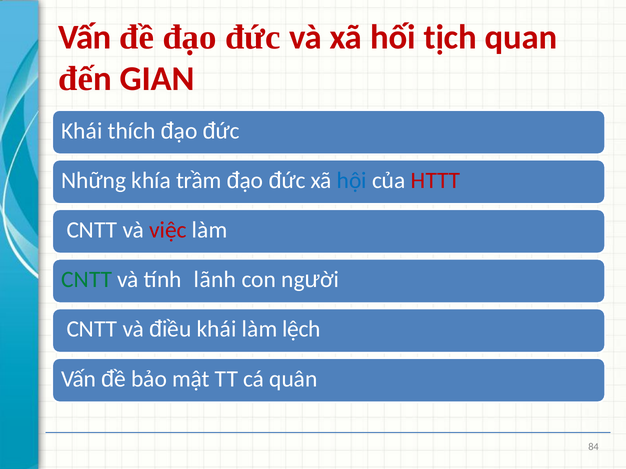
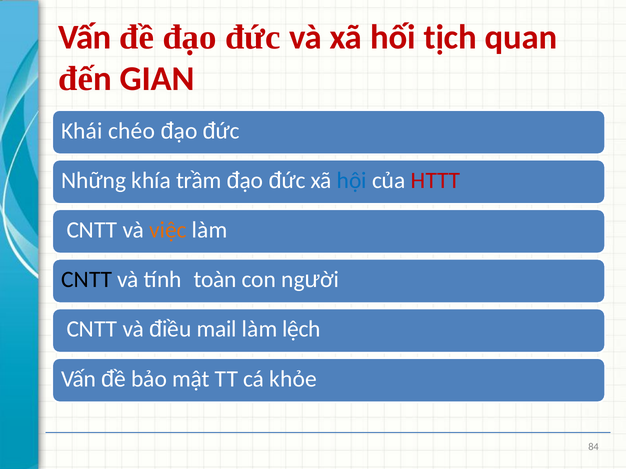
thích: thích -> chéo
việc colour: red -> orange
CNTT at (87, 280) colour: green -> black
lãnh: lãnh -> toàn
điều khái: khái -> mail
quân: quân -> khỏe
